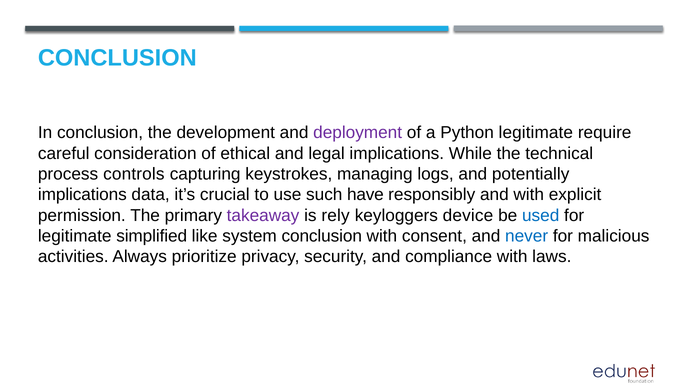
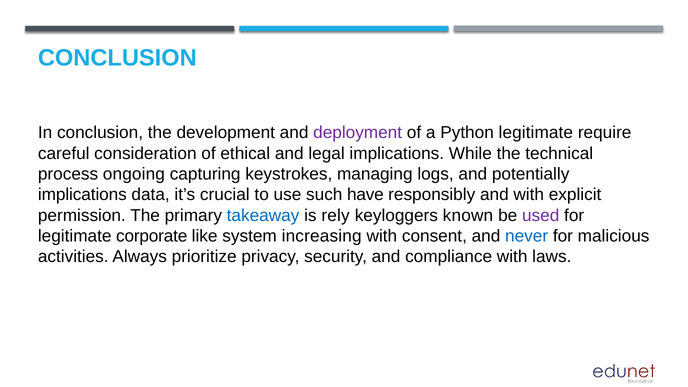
controls: controls -> ongoing
takeaway colour: purple -> blue
device: device -> known
used colour: blue -> purple
simplified: simplified -> corporate
system conclusion: conclusion -> increasing
